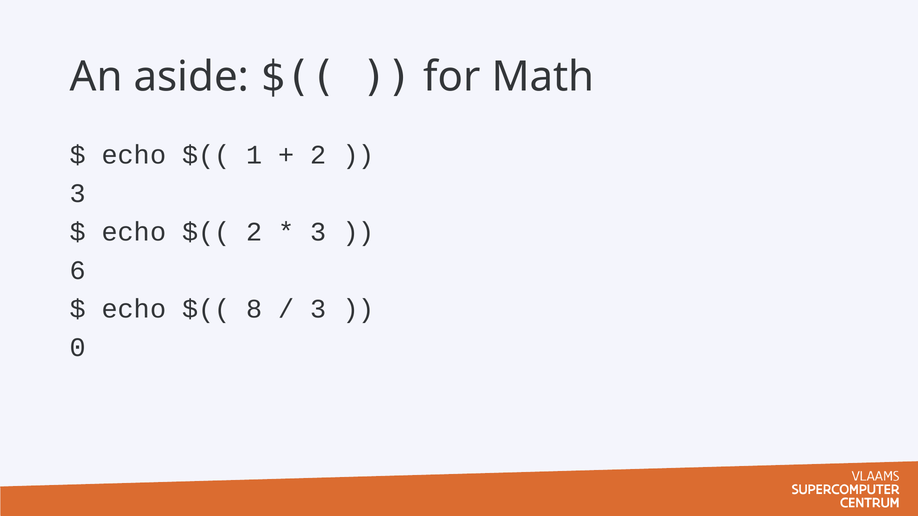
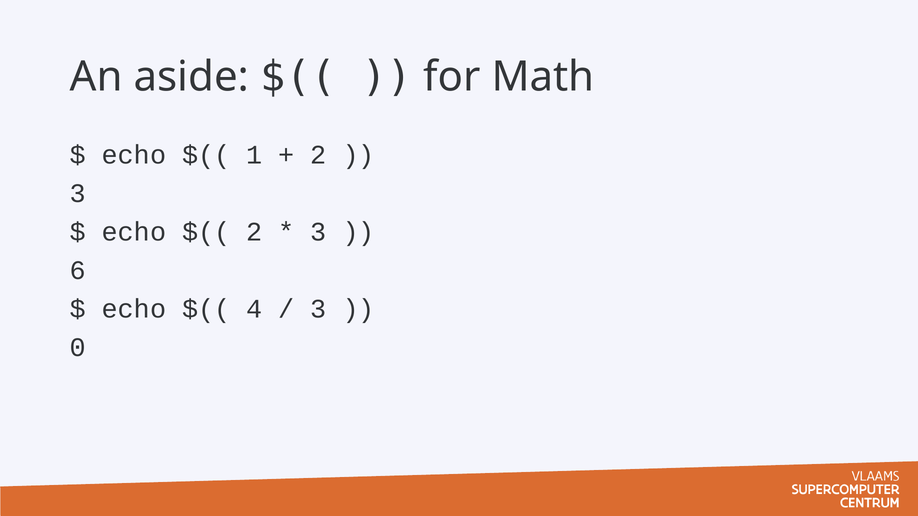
8: 8 -> 4
